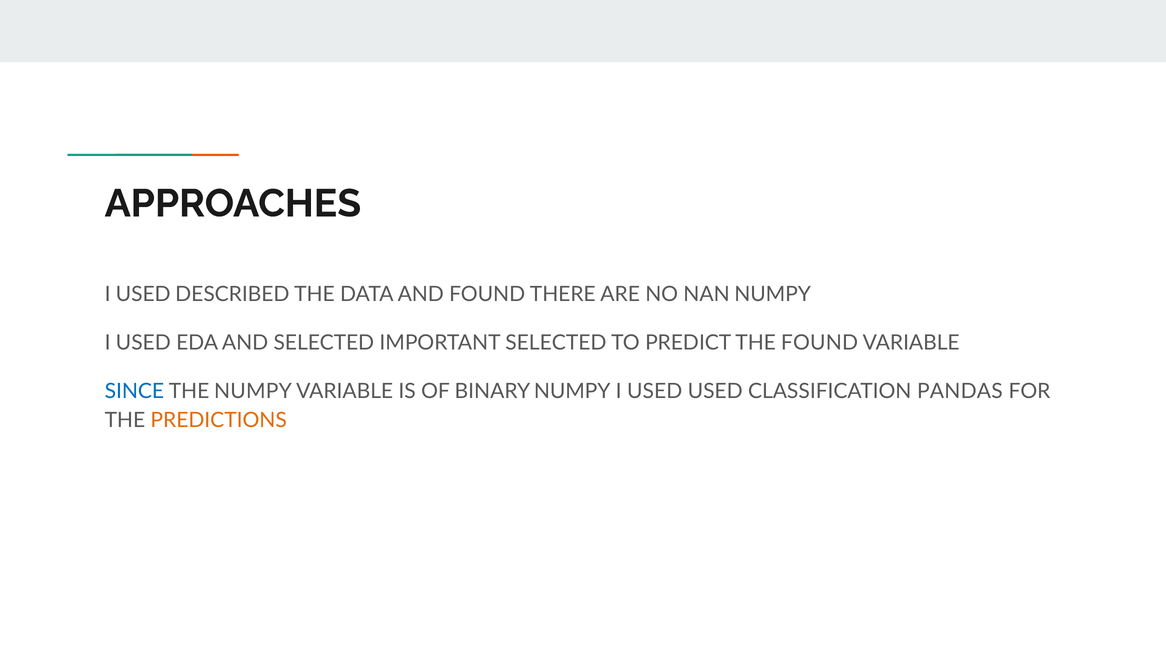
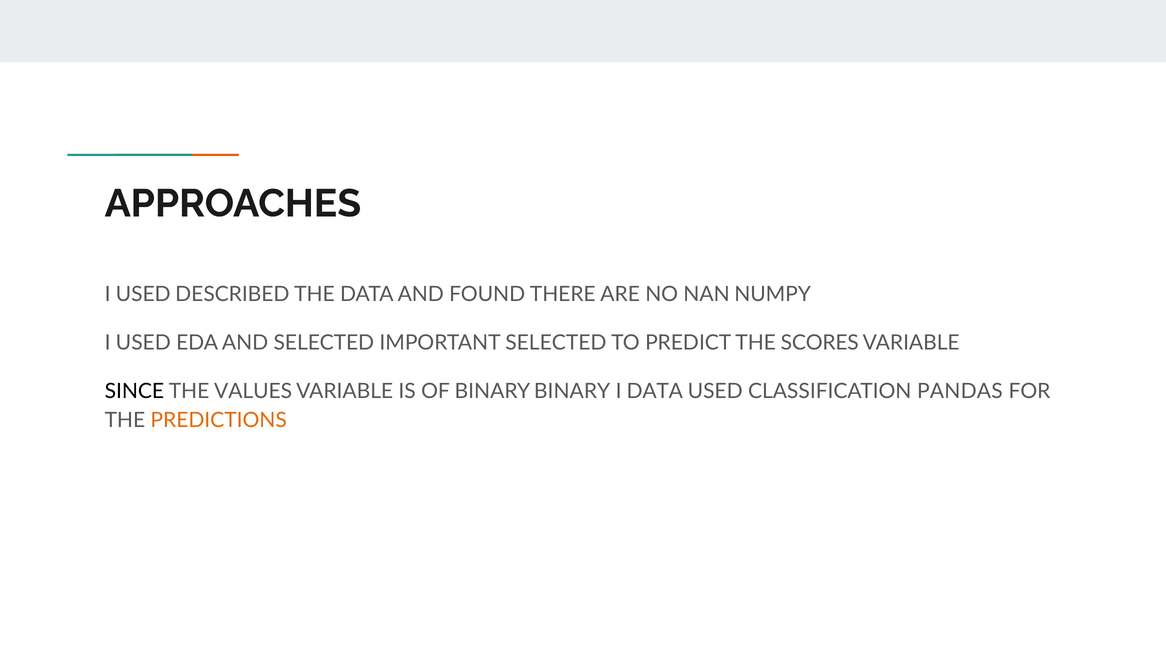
THE FOUND: FOUND -> SCORES
SINCE colour: blue -> black
THE NUMPY: NUMPY -> VALUES
BINARY NUMPY: NUMPY -> BINARY
USED at (655, 391): USED -> DATA
